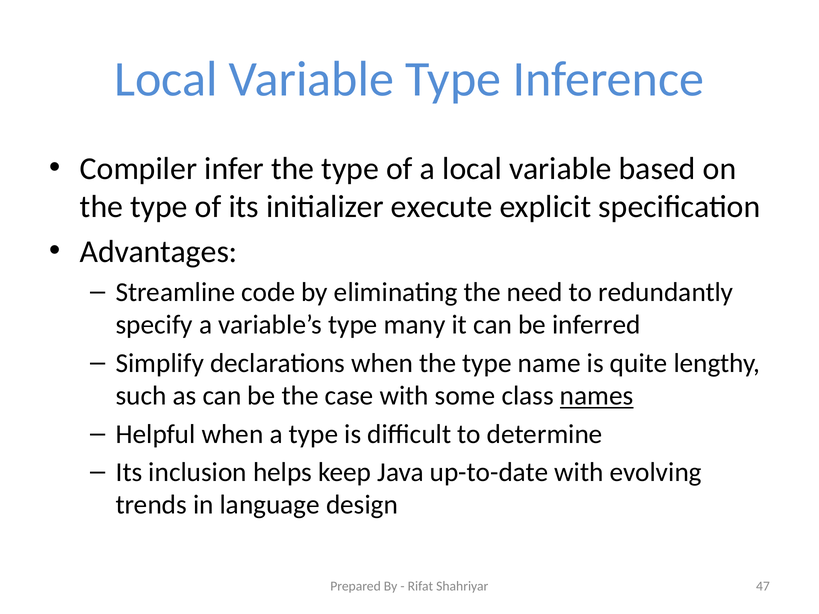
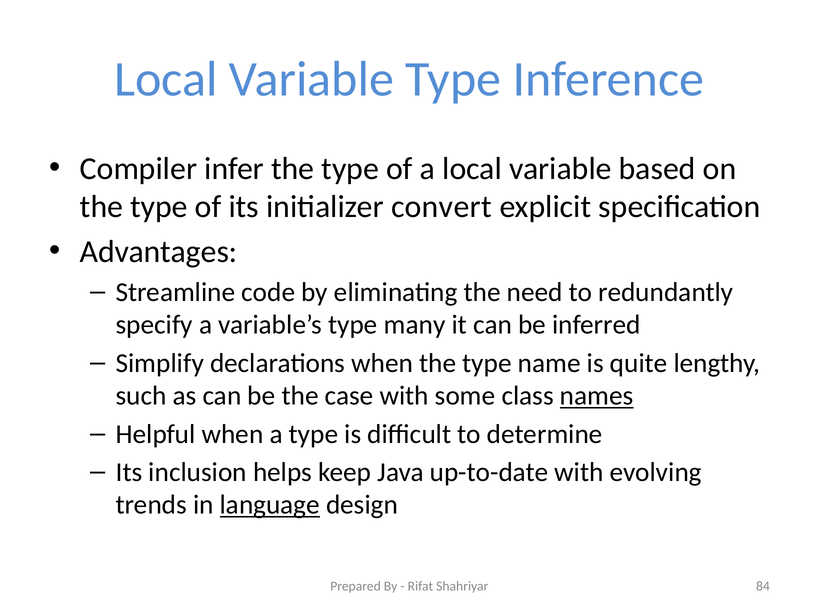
execute: execute -> convert
language underline: none -> present
47: 47 -> 84
